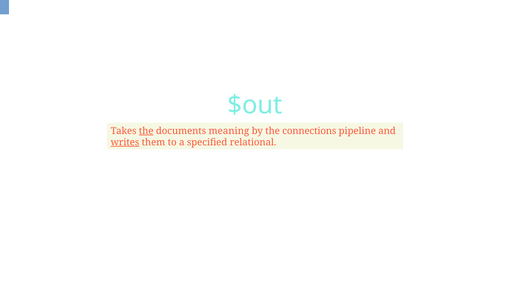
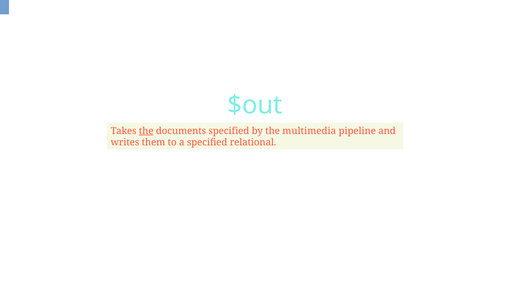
documents meaning: meaning -> specified
connections: connections -> multimedia
writes underline: present -> none
